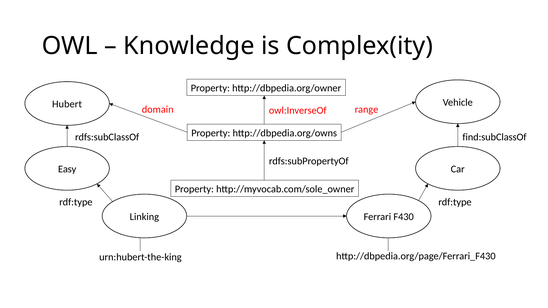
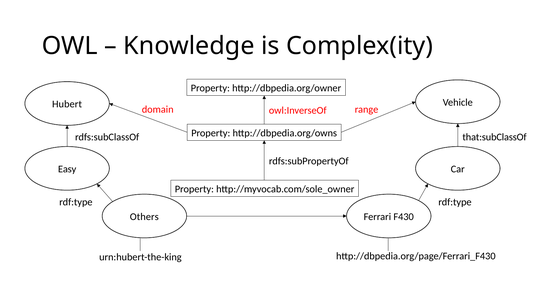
find:subClassOf: find:subClassOf -> that:subClassOf
Linking: Linking -> Others
